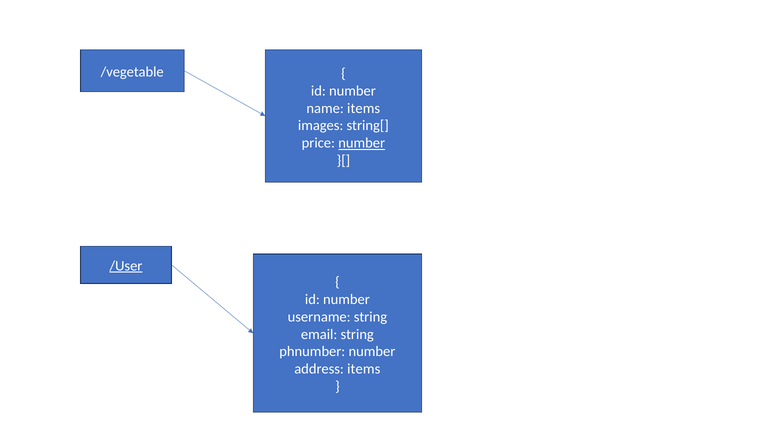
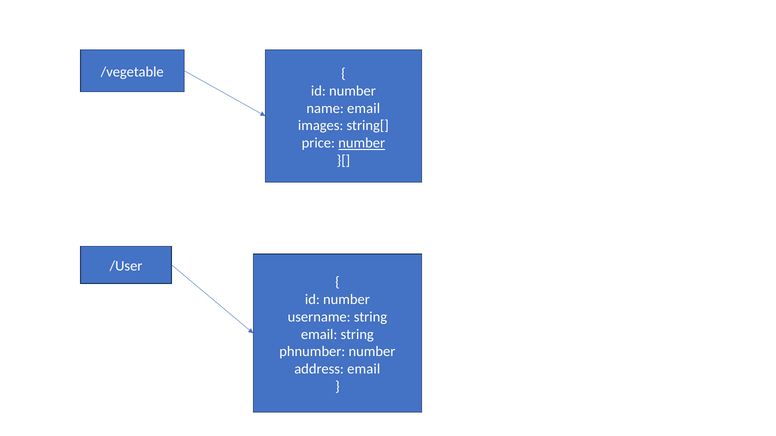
name items: items -> email
/User underline: present -> none
address items: items -> email
